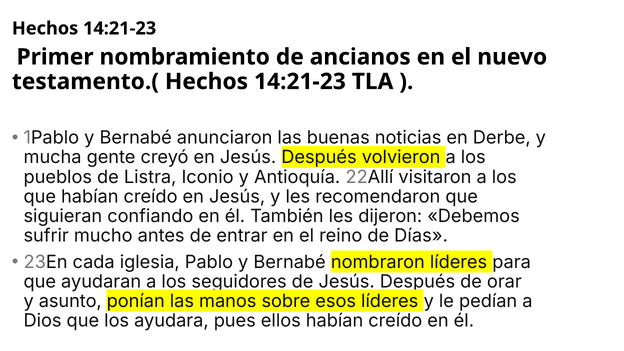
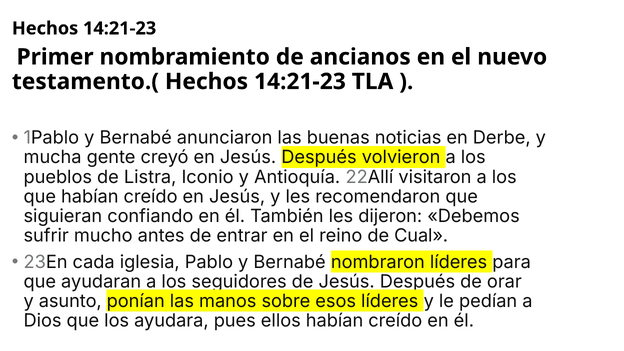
Días: Días -> Cual
